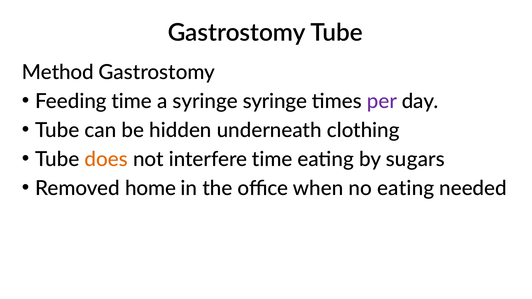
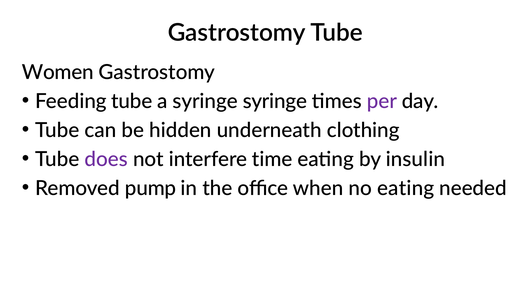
Method: Method -> Women
Feeding time: time -> tube
does colour: orange -> purple
sugars: sugars -> insulin
home: home -> pump
